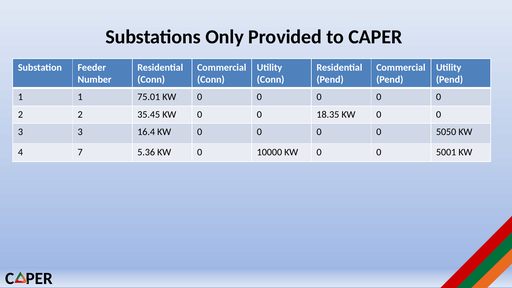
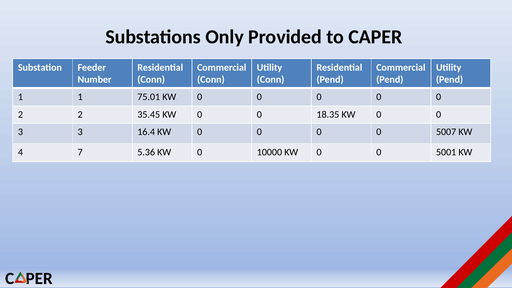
5050: 5050 -> 5007
